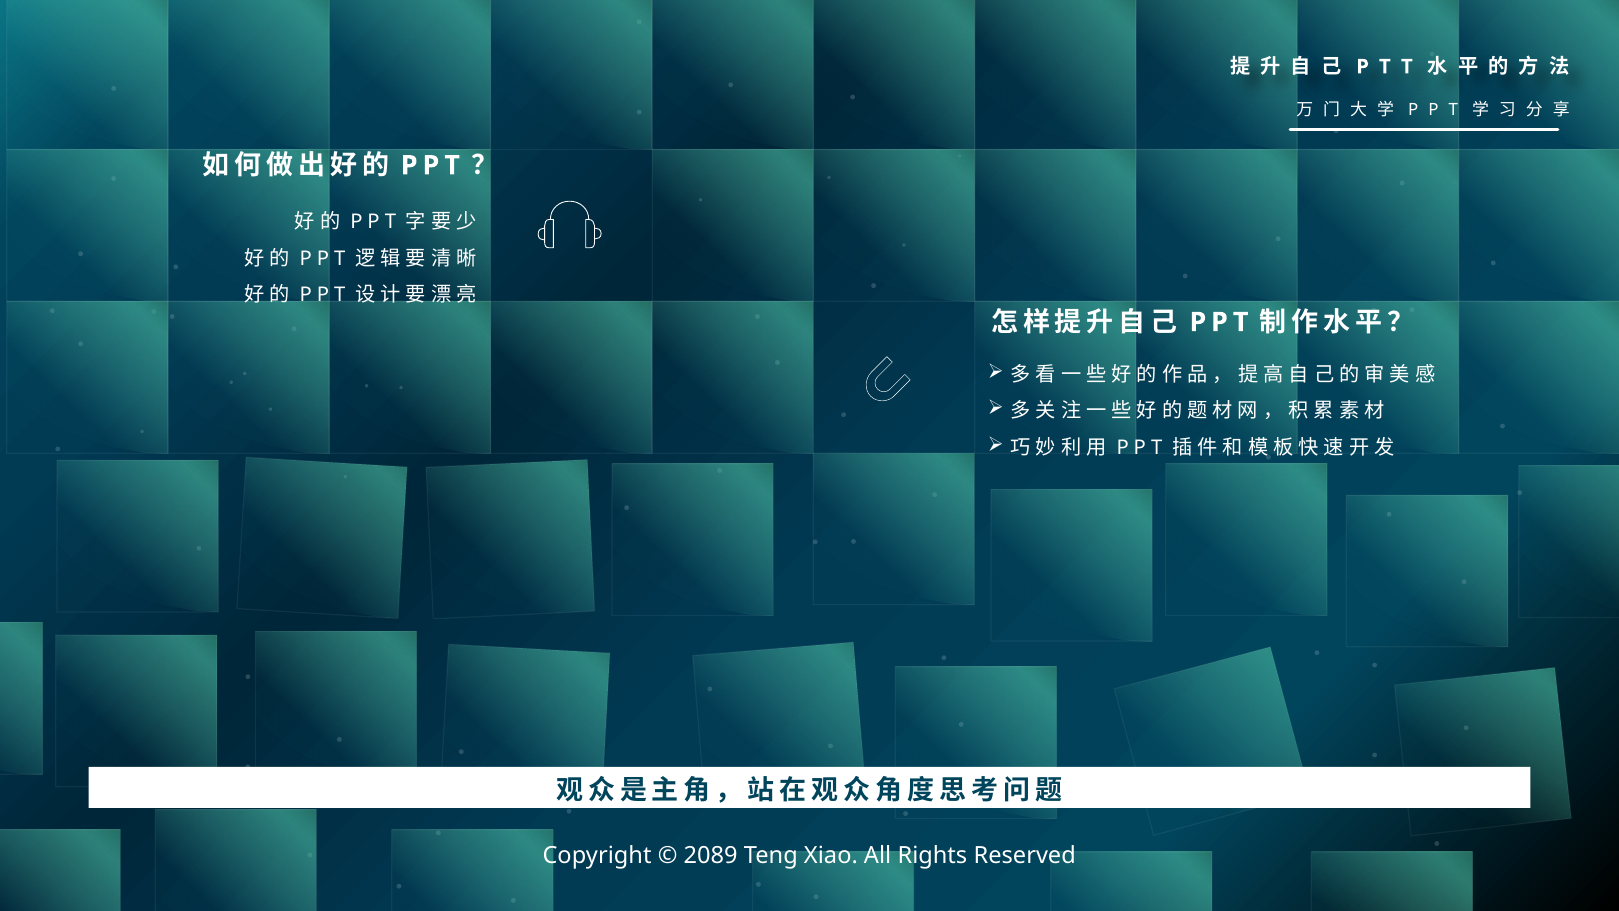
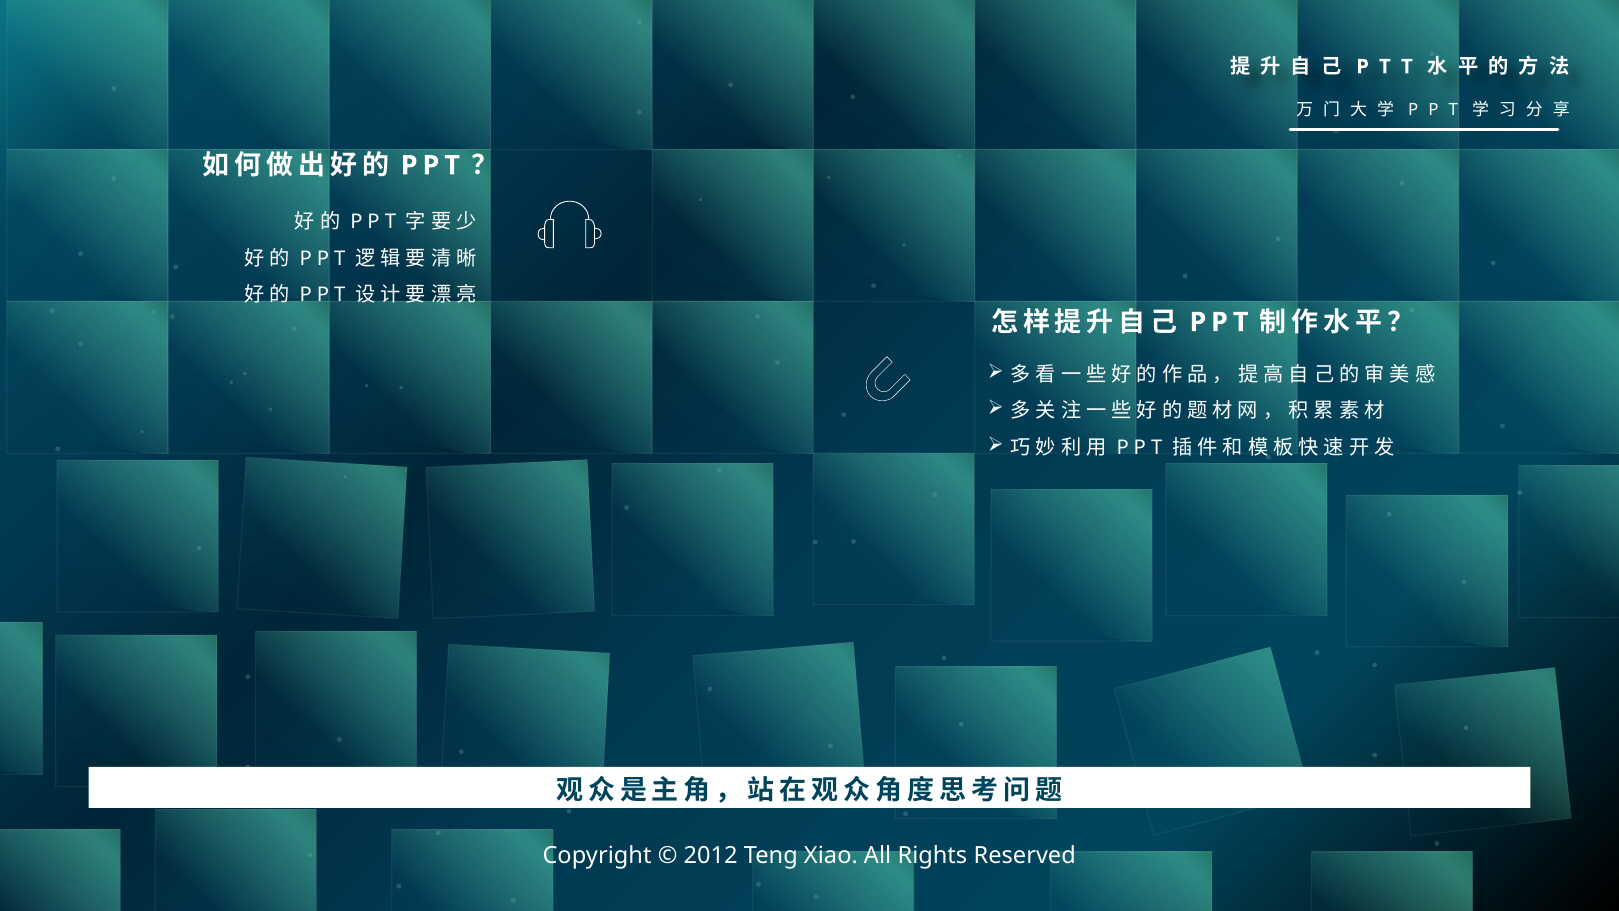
2089: 2089 -> 2012
